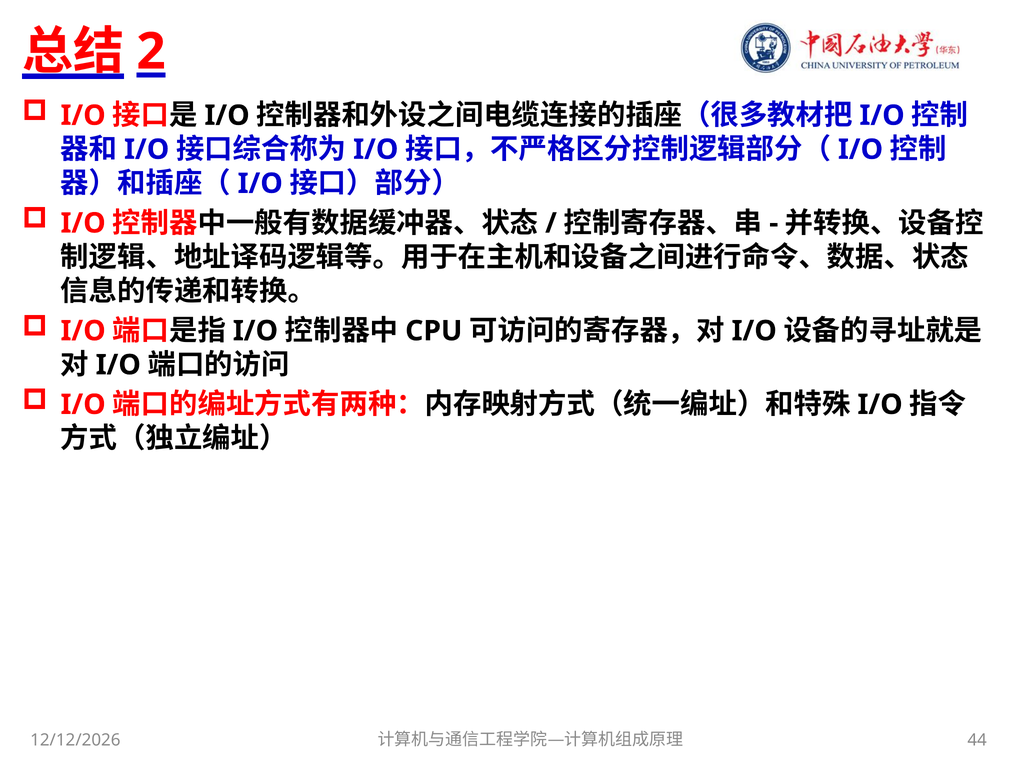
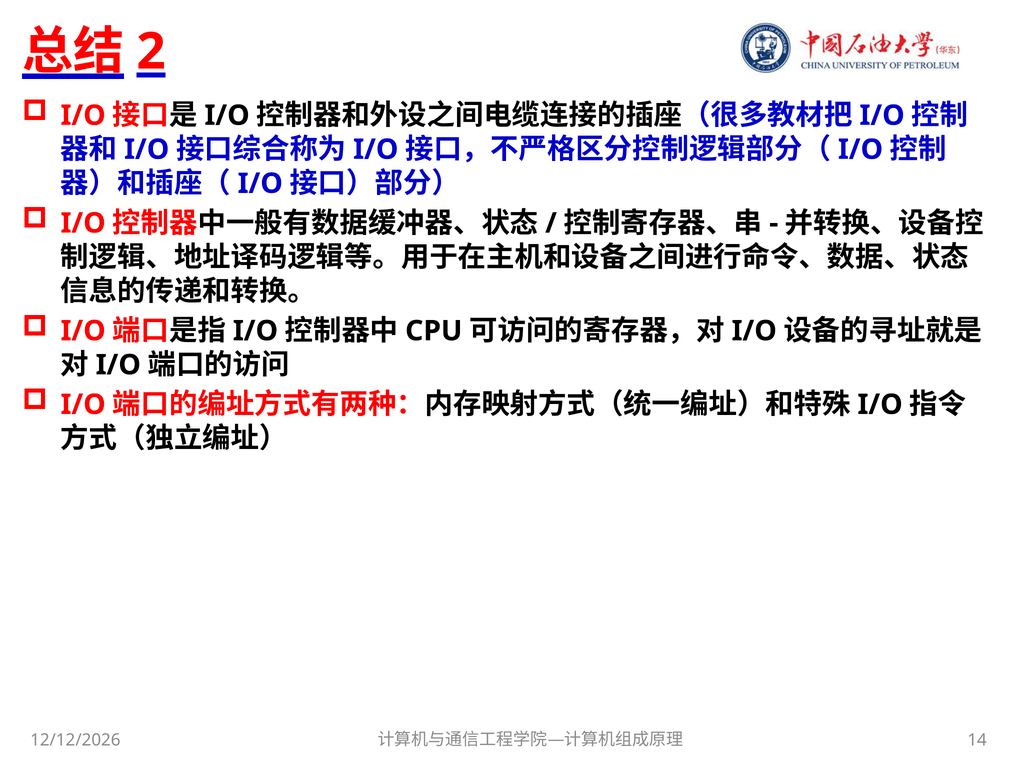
44: 44 -> 14
